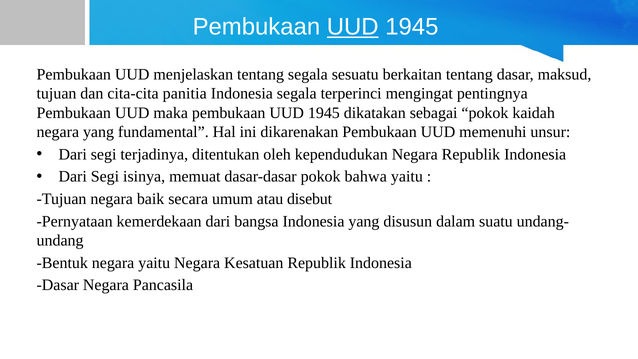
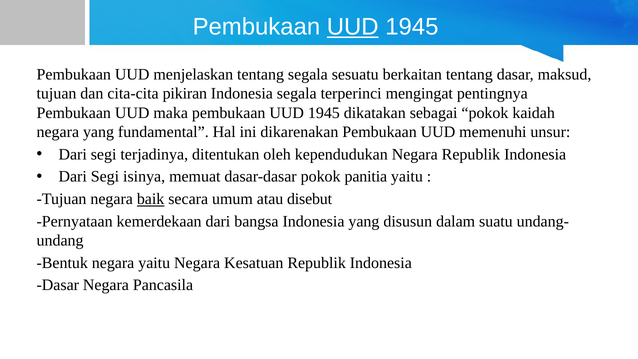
panitia: panitia -> pikiran
bahwa: bahwa -> panitia
baik underline: none -> present
